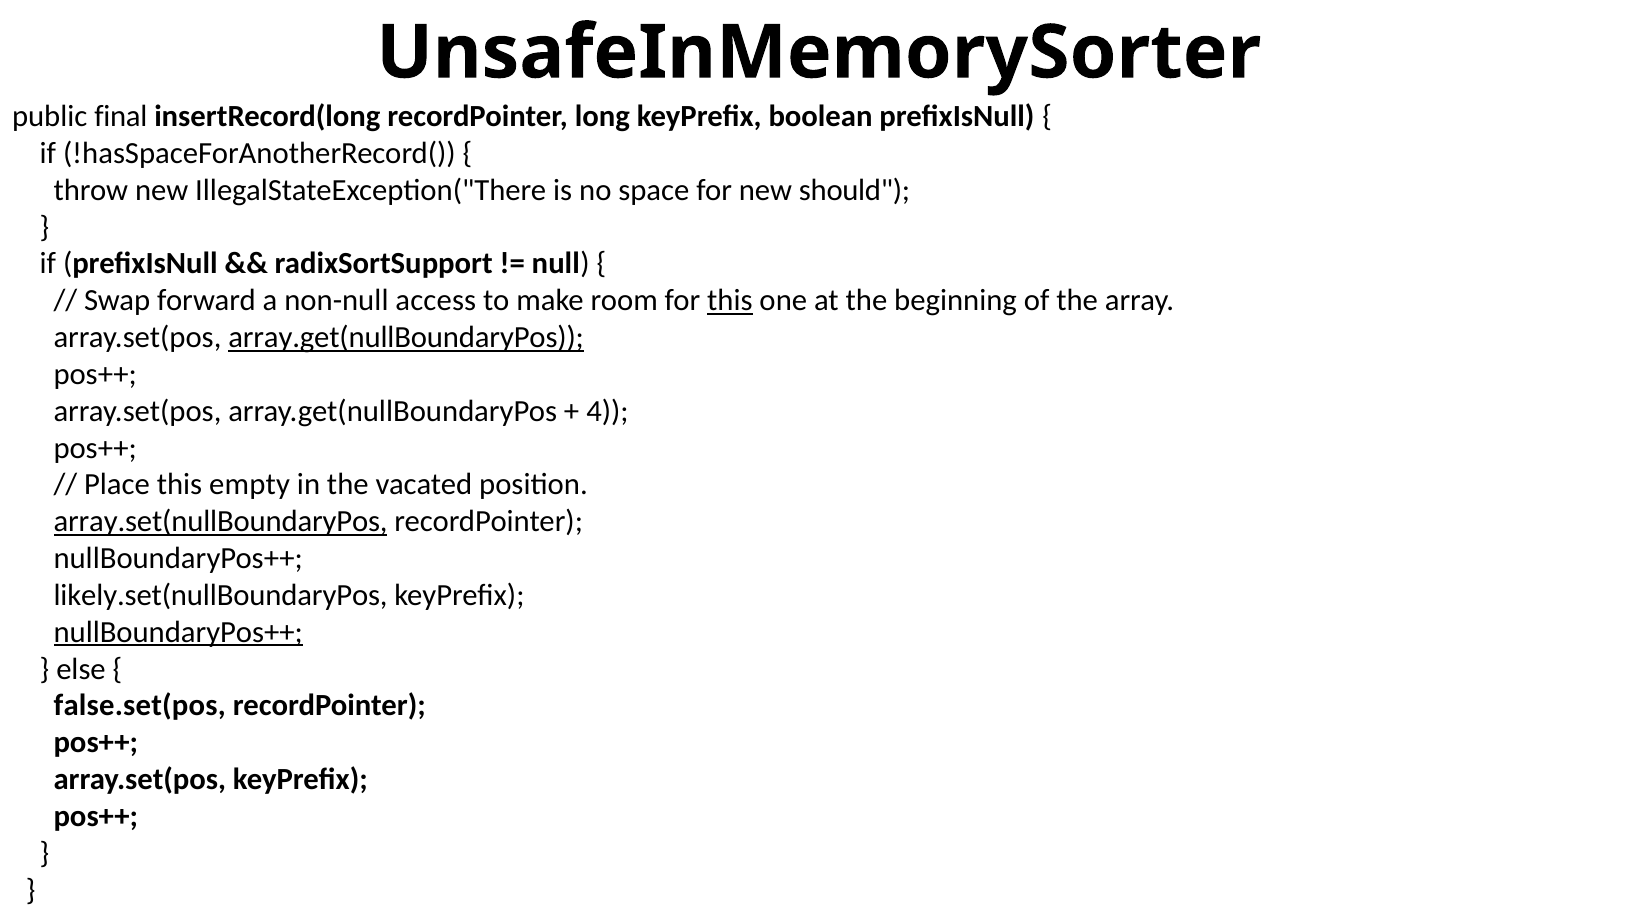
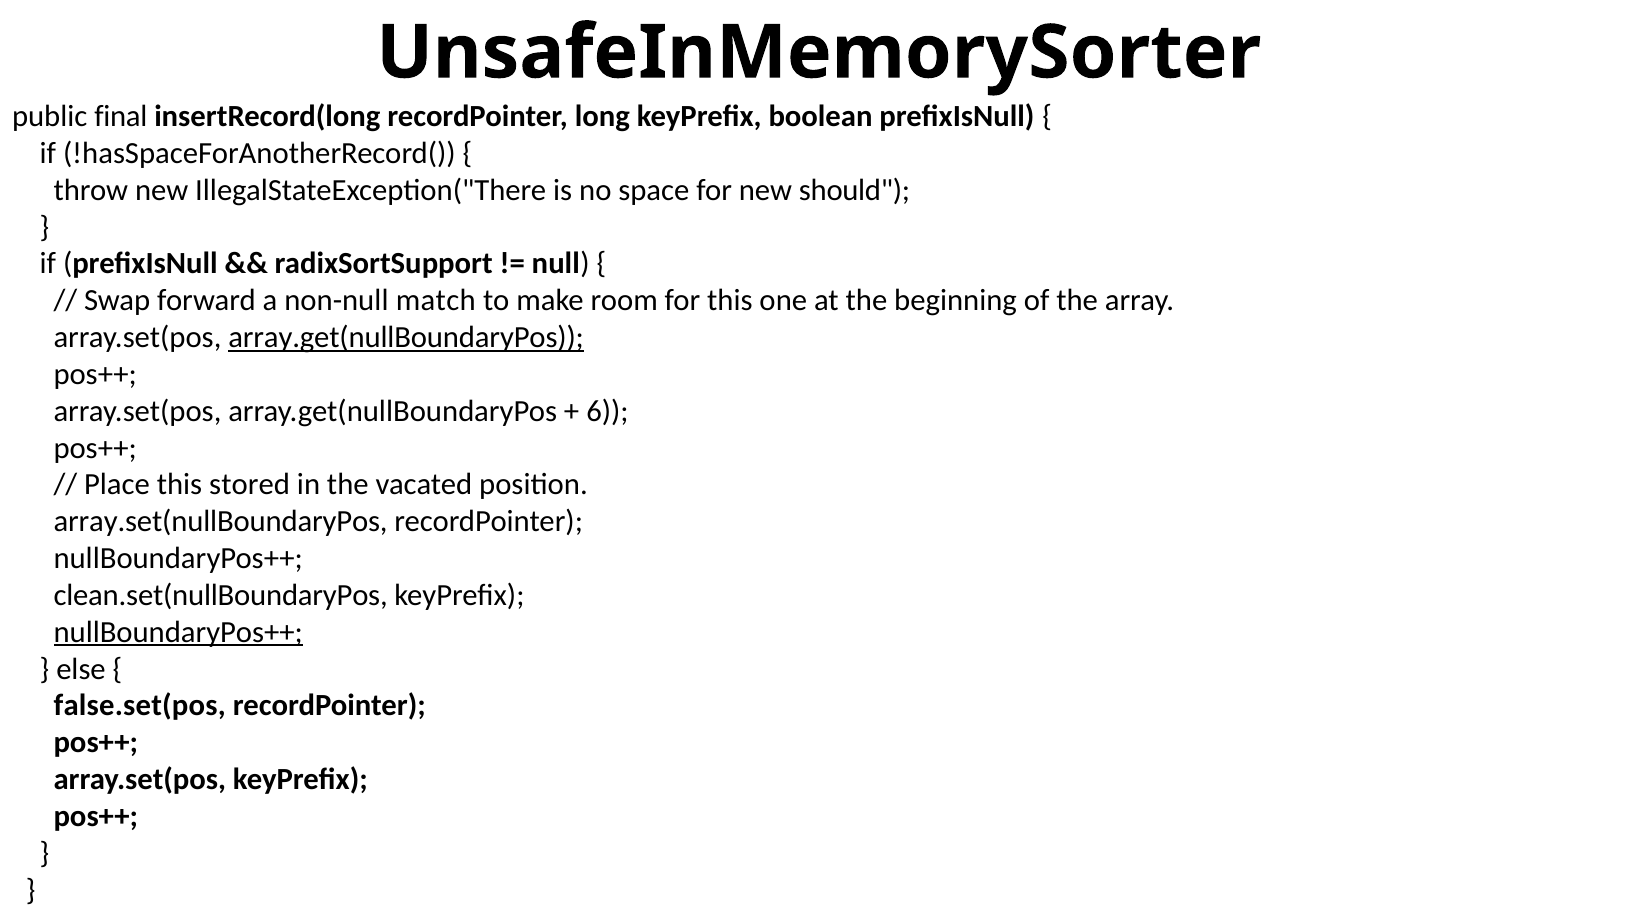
access: access -> match
this at (730, 301) underline: present -> none
4: 4 -> 6
empty: empty -> stored
array.set(nullBoundaryPos underline: present -> none
likely.set(nullBoundaryPos: likely.set(nullBoundaryPos -> clean.set(nullBoundaryPos
